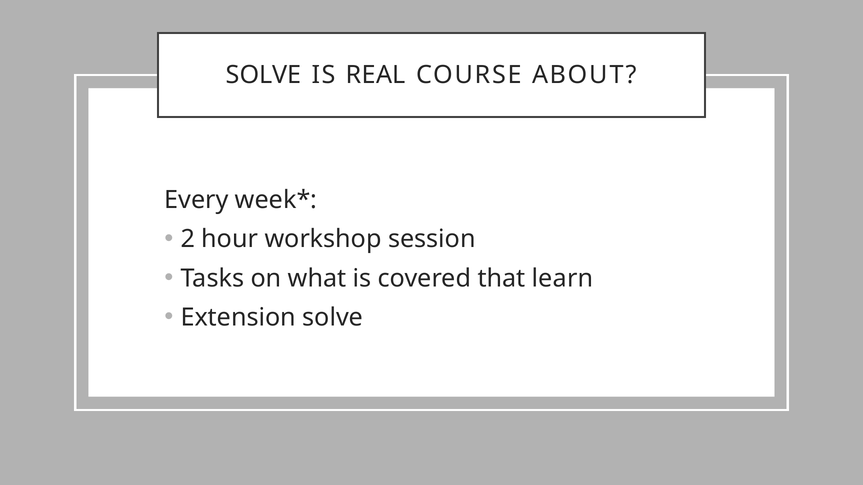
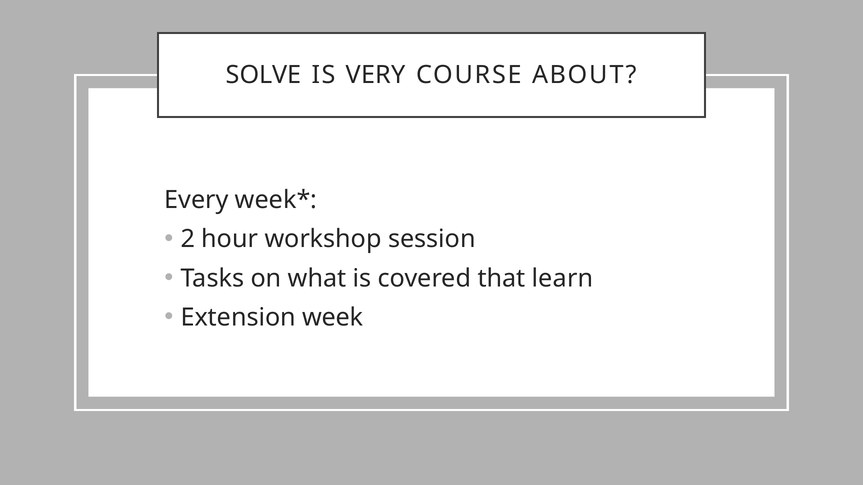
REAL: REAL -> VERY
Extension solve: solve -> week
